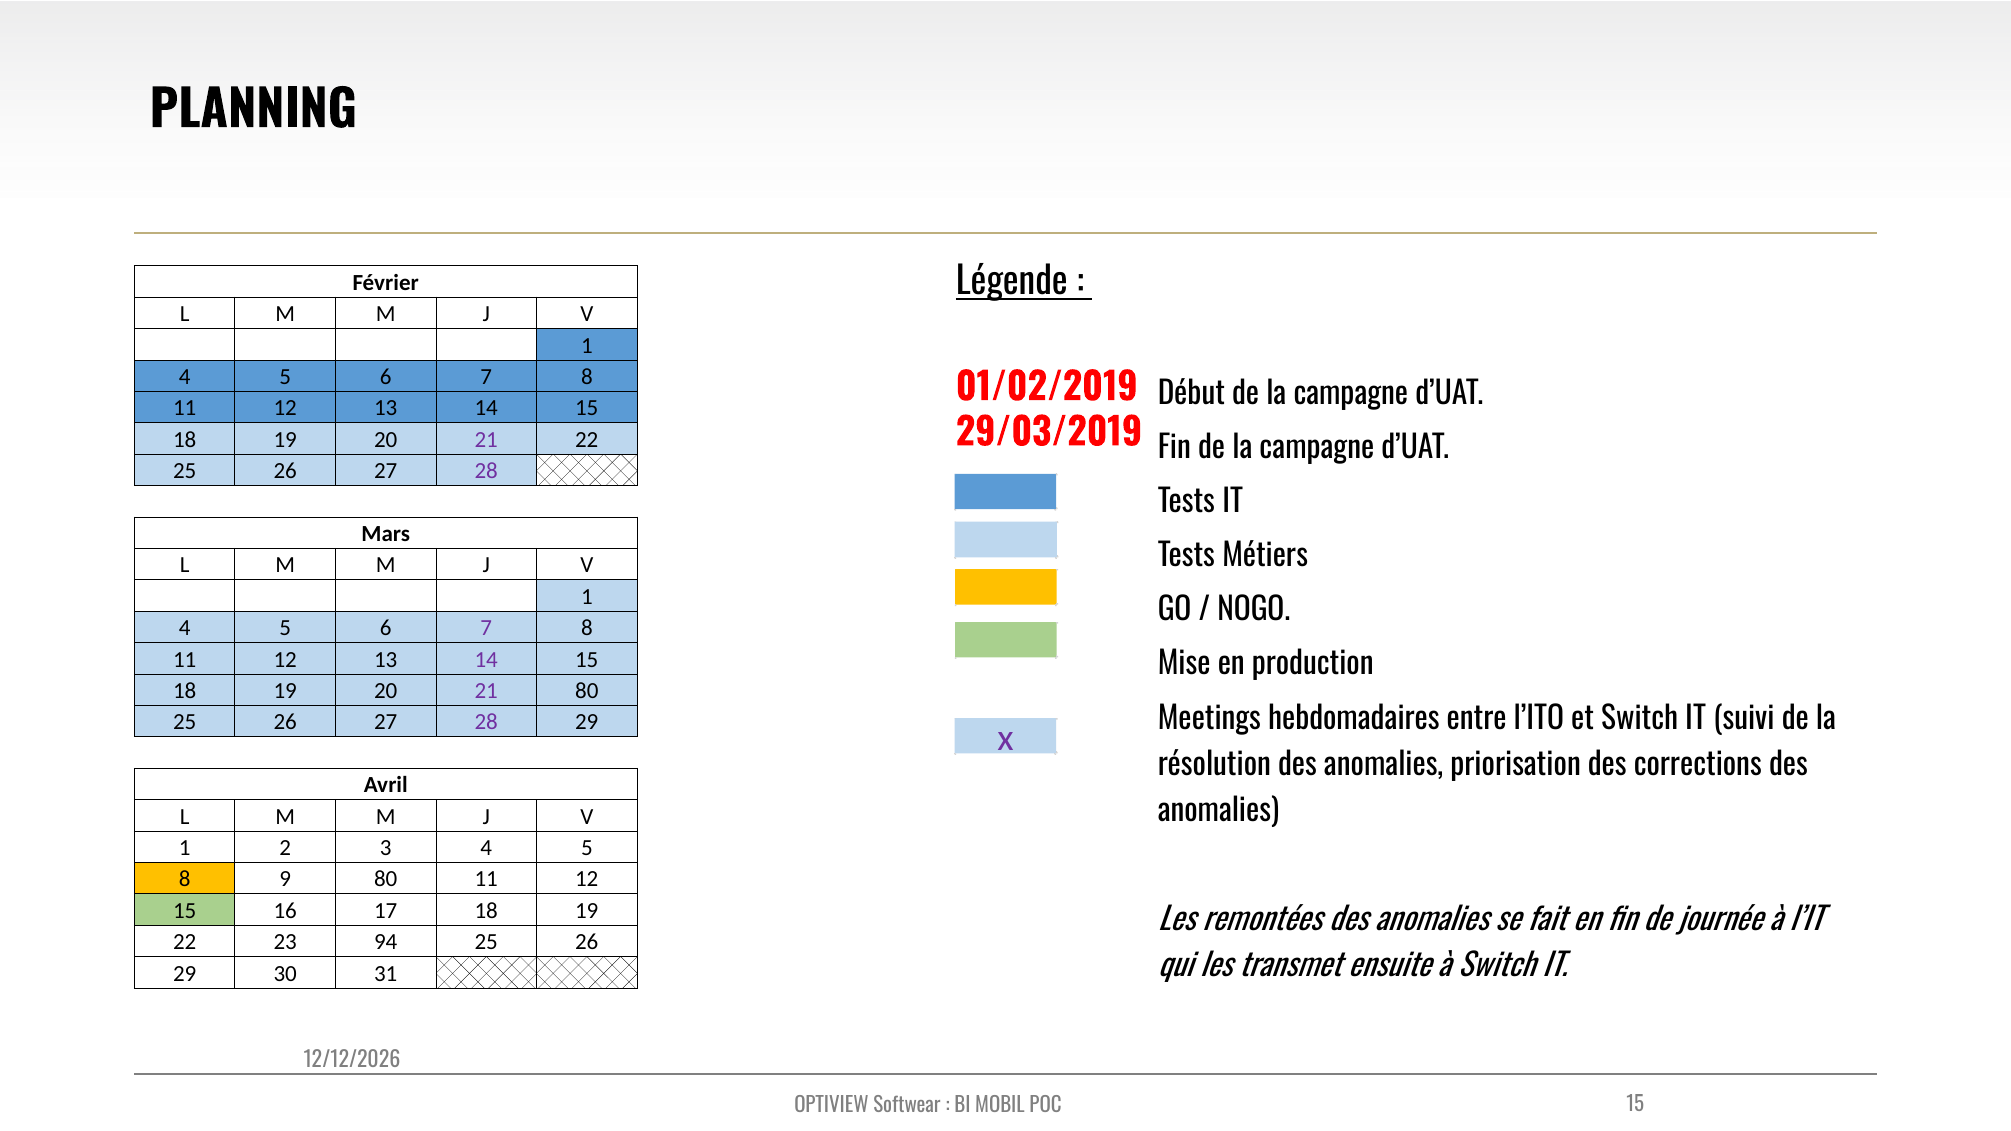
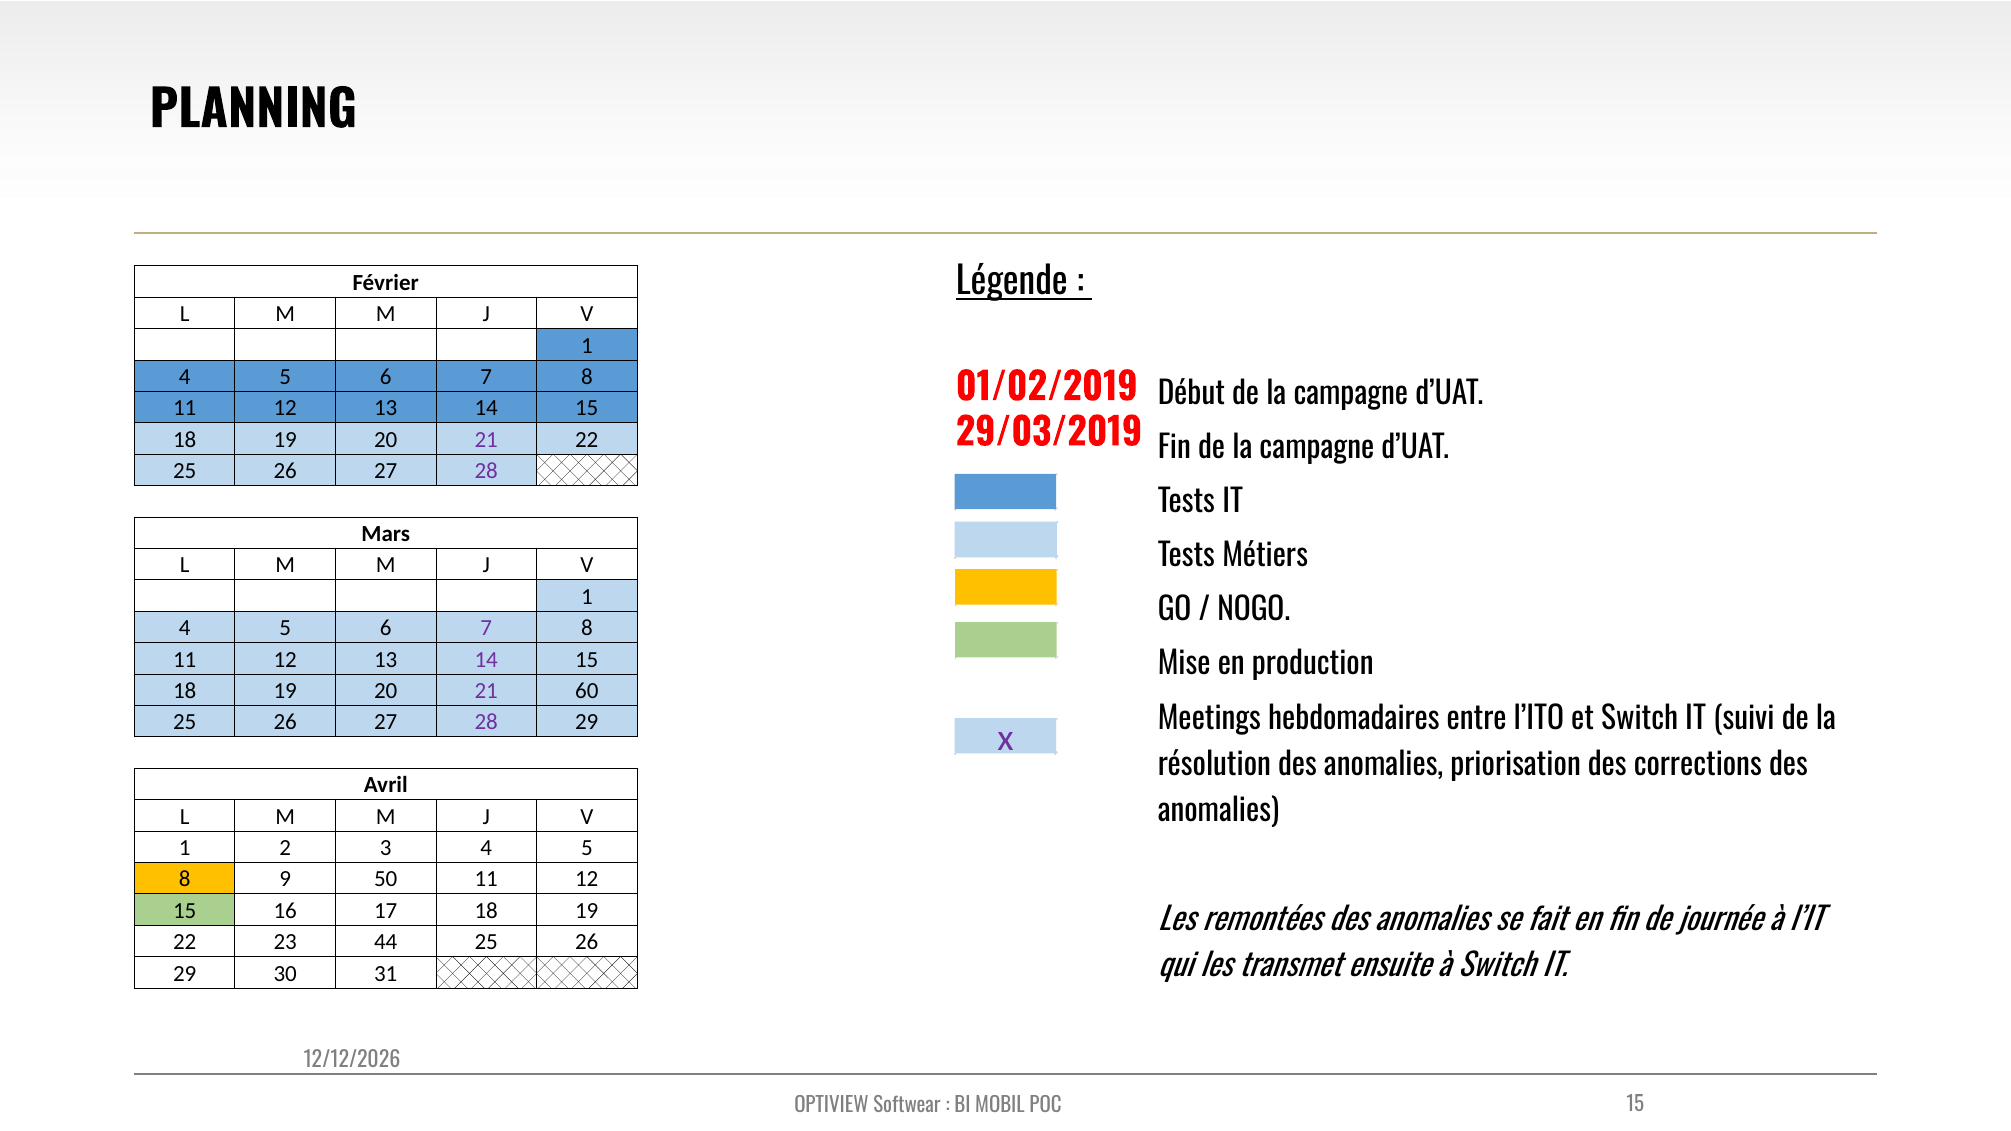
21 80: 80 -> 60
9 80: 80 -> 50
94: 94 -> 44
